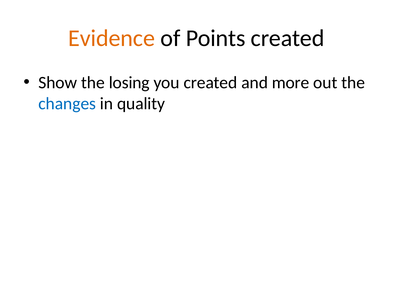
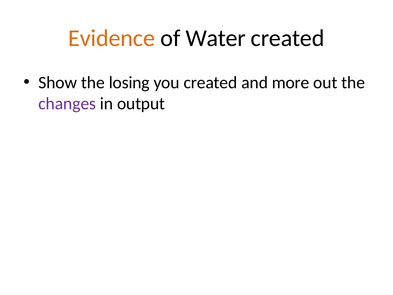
Points: Points -> Water
changes colour: blue -> purple
quality: quality -> output
